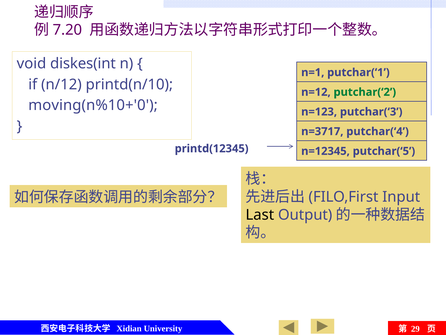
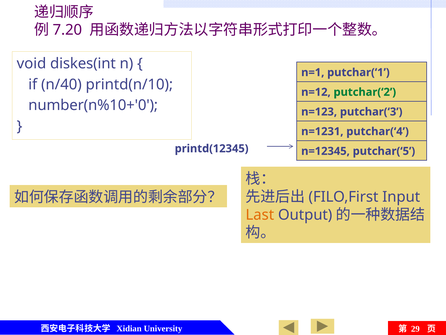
n/12: n/12 -> n/40
moving(n%10+'0: moving(n%10+'0 -> number(n%10+'0
n=3717: n=3717 -> n=1231
Last colour: black -> orange
